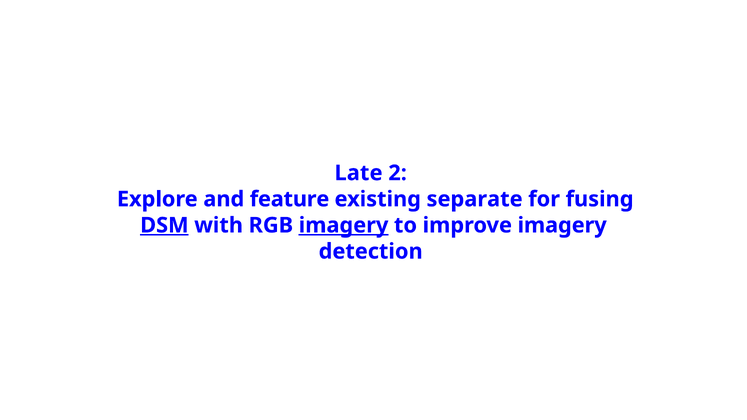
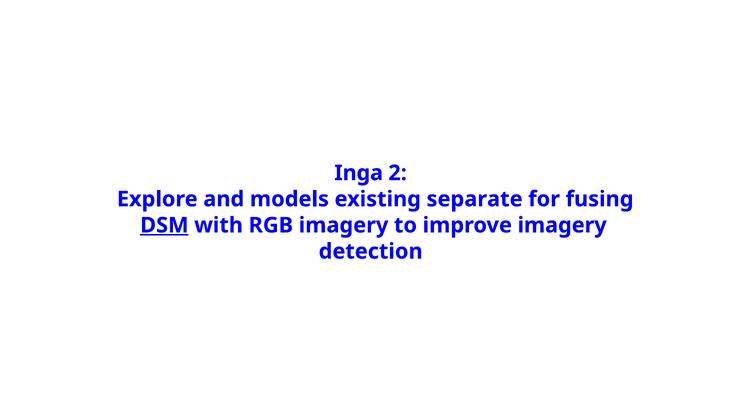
Late: Late -> Inga
feature: feature -> models
imagery at (344, 225) underline: present -> none
